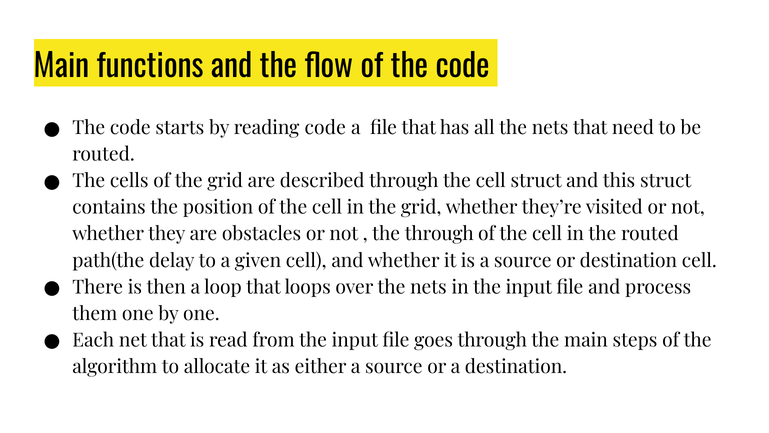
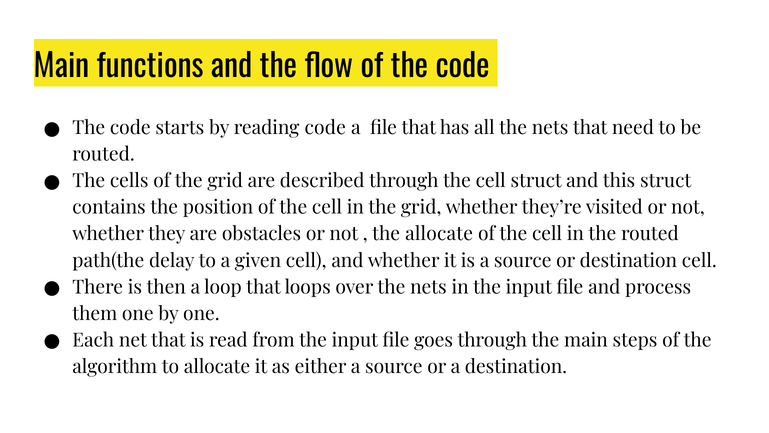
the through: through -> allocate
